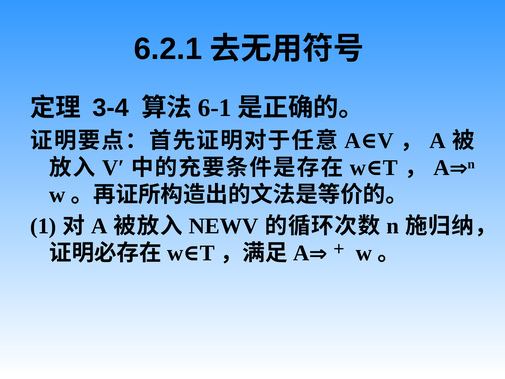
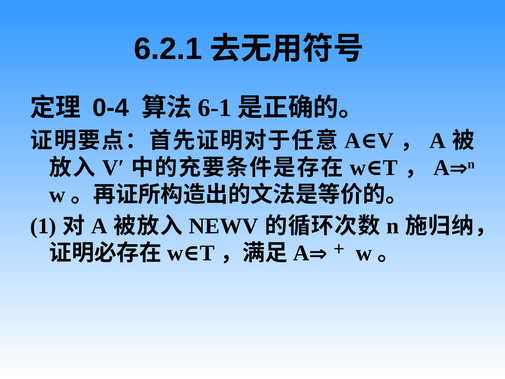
3-4: 3-4 -> 0-4
